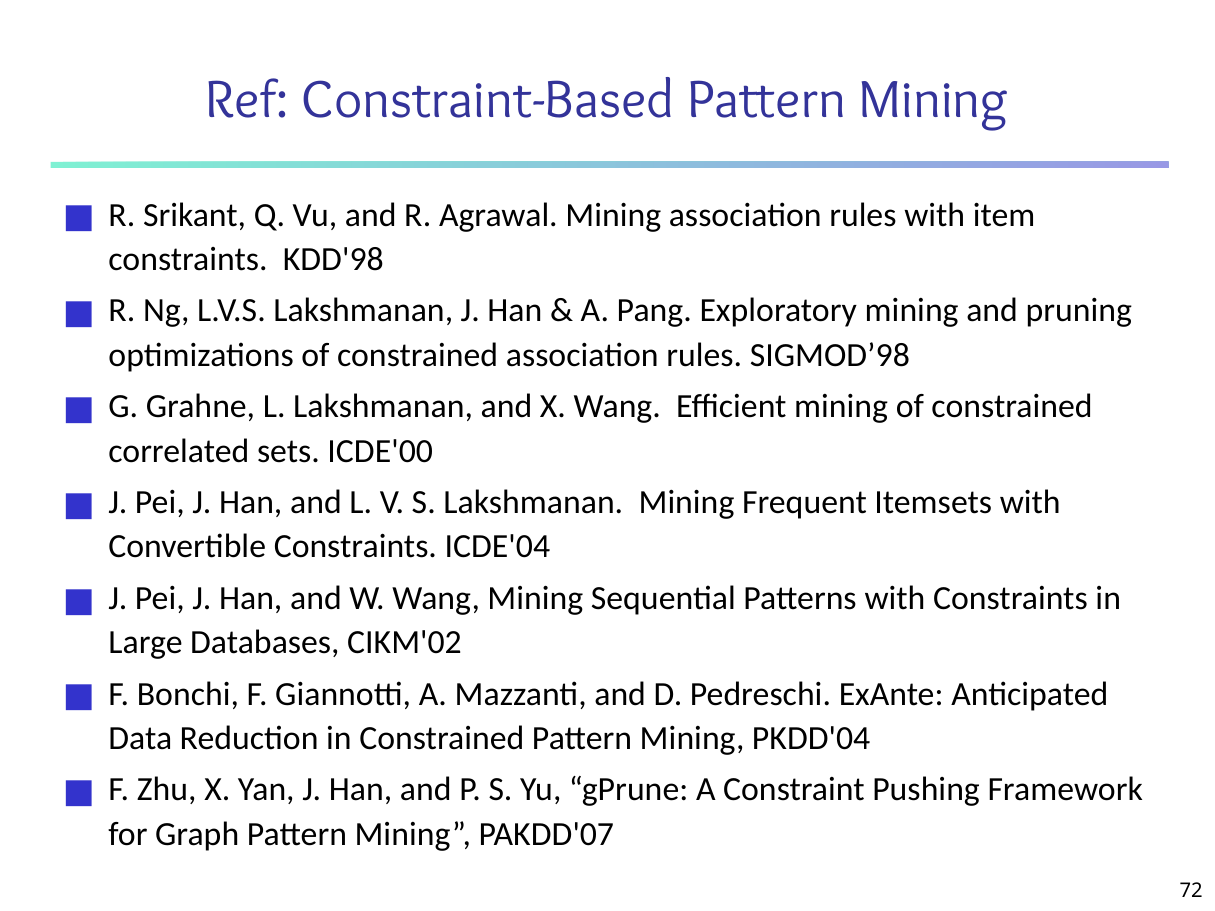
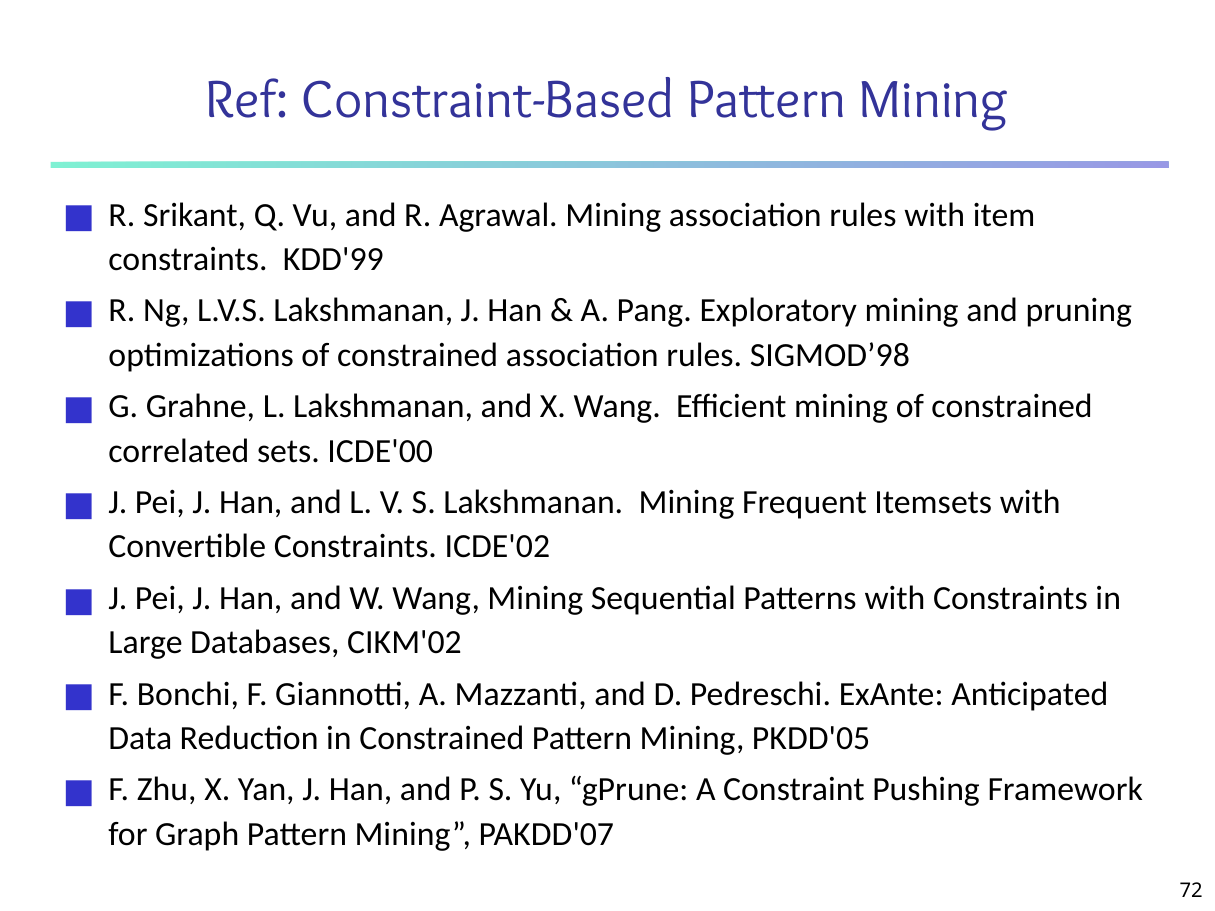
KDD'98: KDD'98 -> KDD'99
ICDE'04: ICDE'04 -> ICDE'02
PKDD'04: PKDD'04 -> PKDD'05
